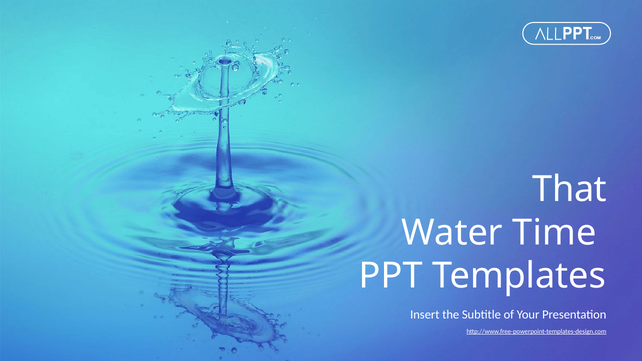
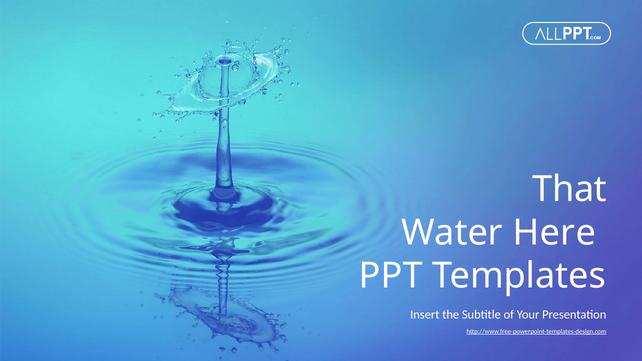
Time: Time -> Here
